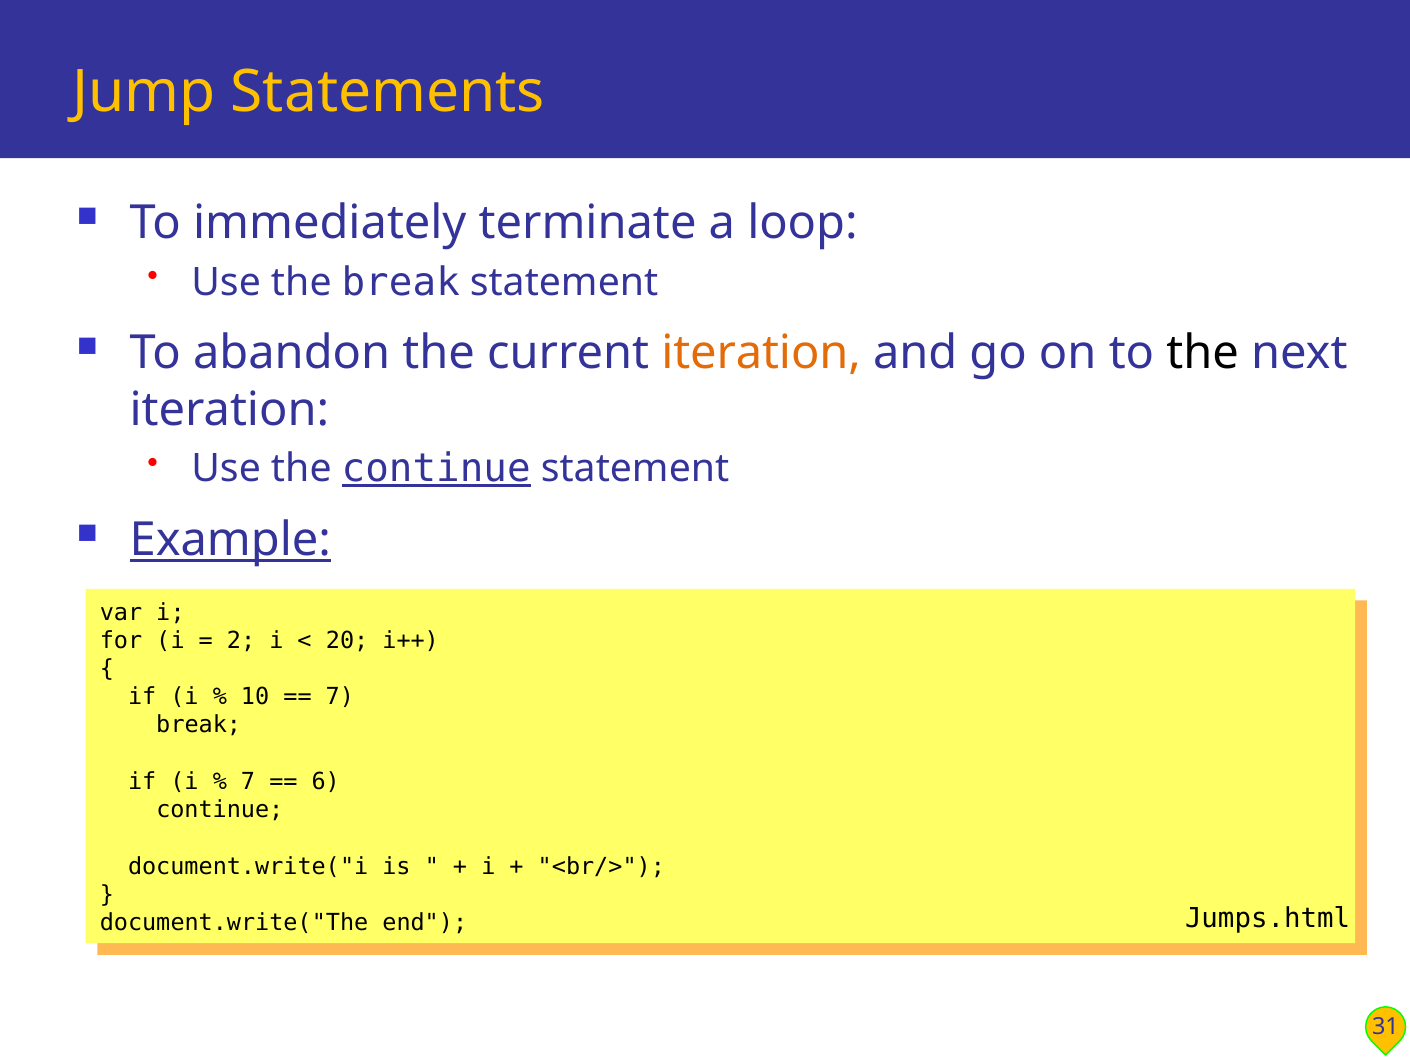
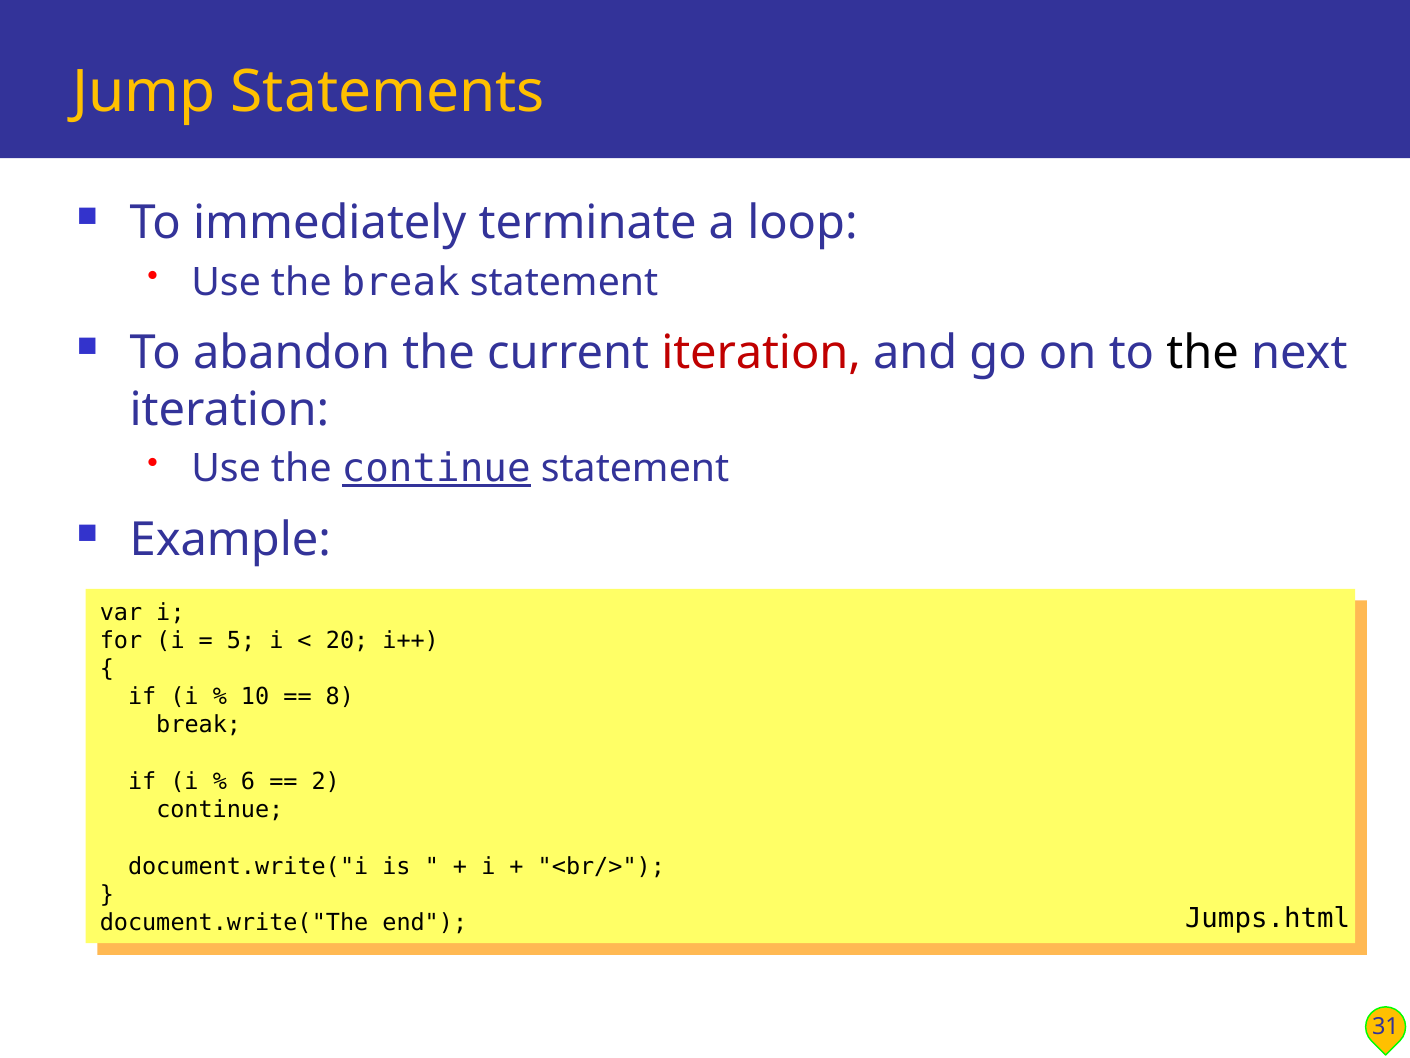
iteration at (761, 353) colour: orange -> red
Example underline: present -> none
2: 2 -> 5
7 at (340, 697): 7 -> 8
7 at (248, 781): 7 -> 6
6: 6 -> 2
